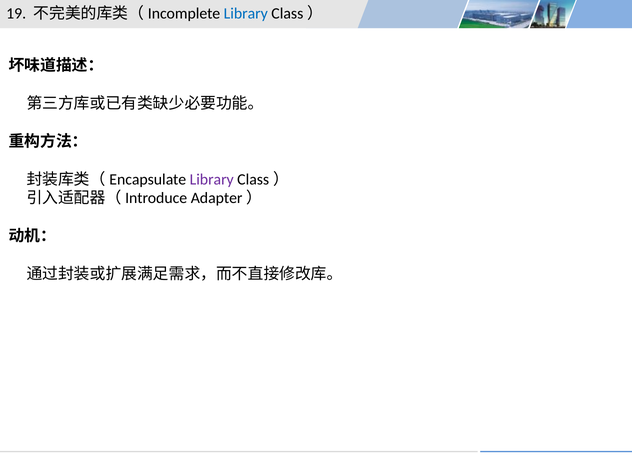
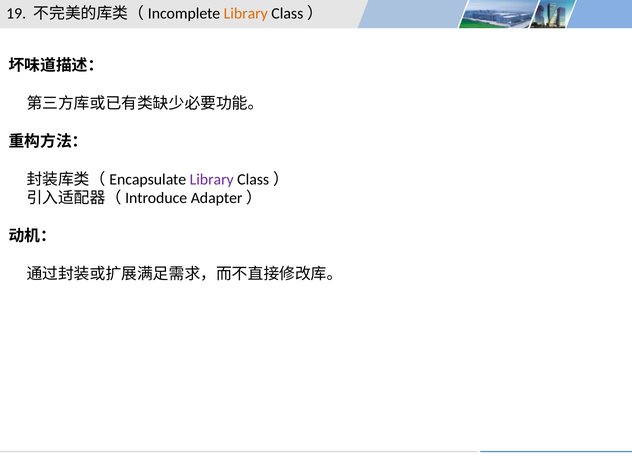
Library at (246, 14) colour: blue -> orange
